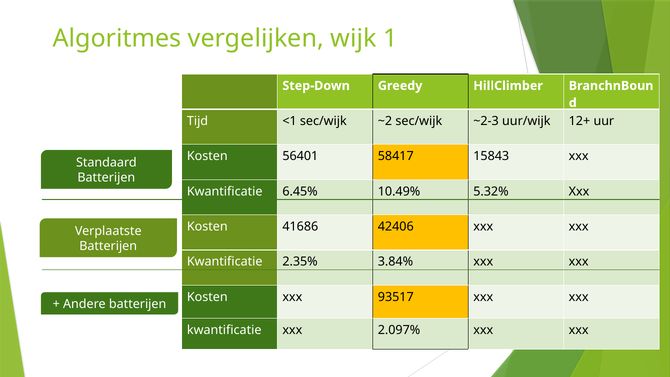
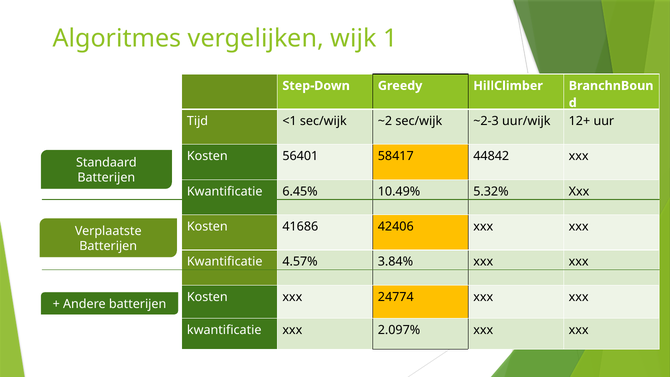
15843: 15843 -> 44842
2.35%: 2.35% -> 4.57%
93517: 93517 -> 24774
